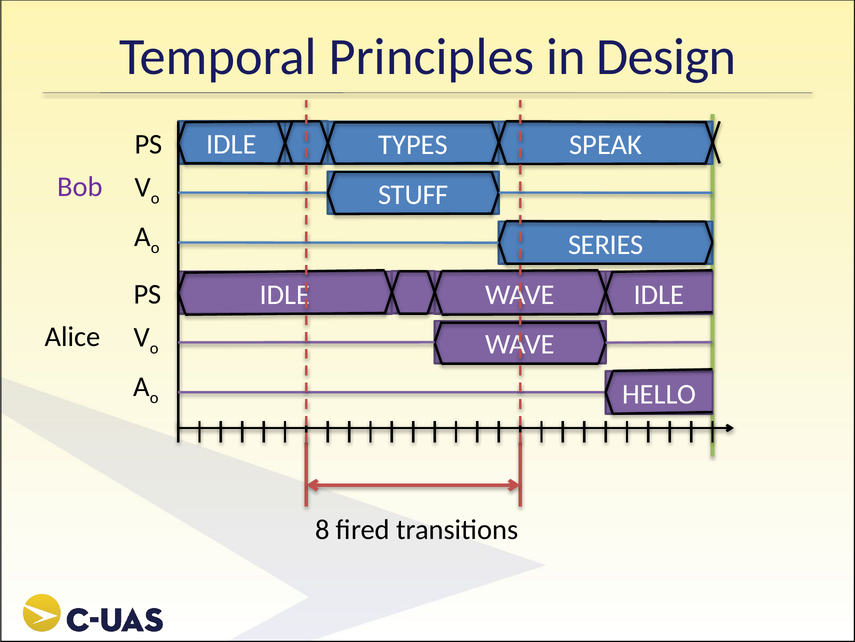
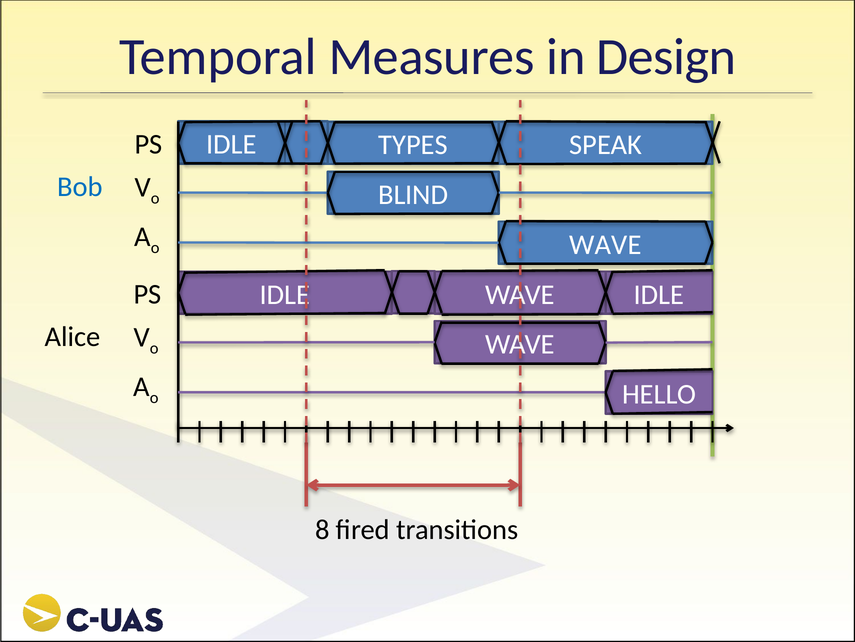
Principles: Principles -> Measures
Bob colour: purple -> blue
STUFF: STUFF -> BLIND
SERIES at (606, 244): SERIES -> WAVE
